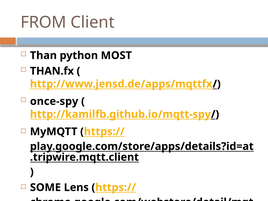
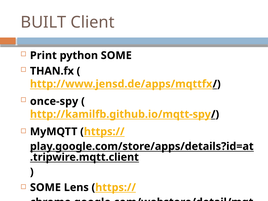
FROM: FROM -> BUILT
Than: Than -> Print
python MOST: MOST -> SOME
